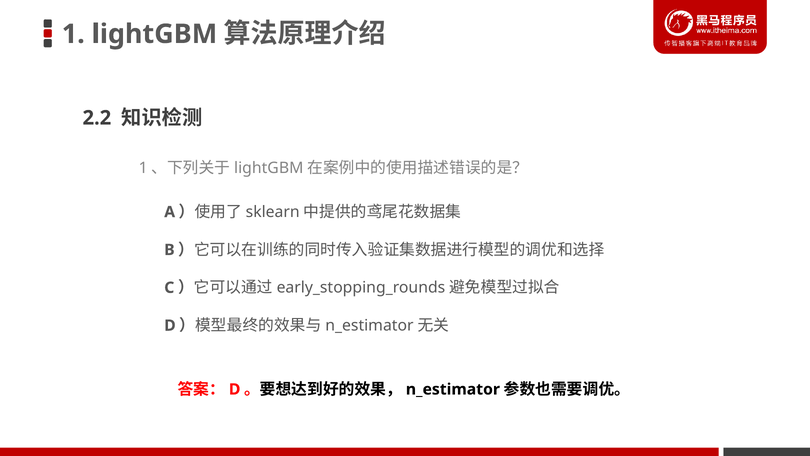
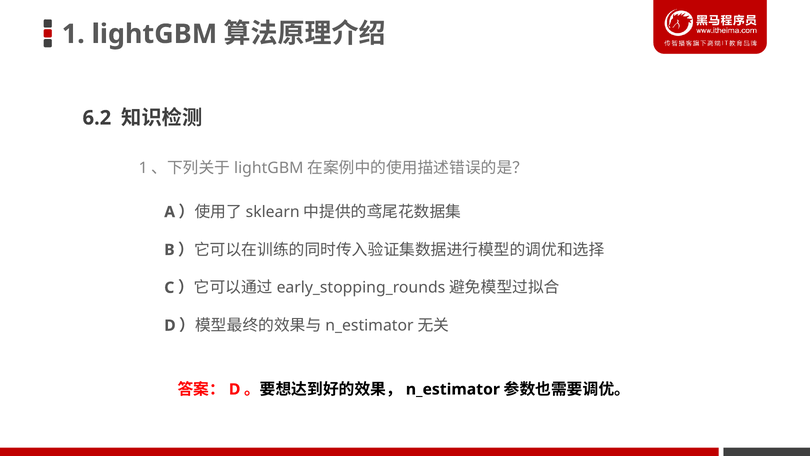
2.2: 2.2 -> 6.2
